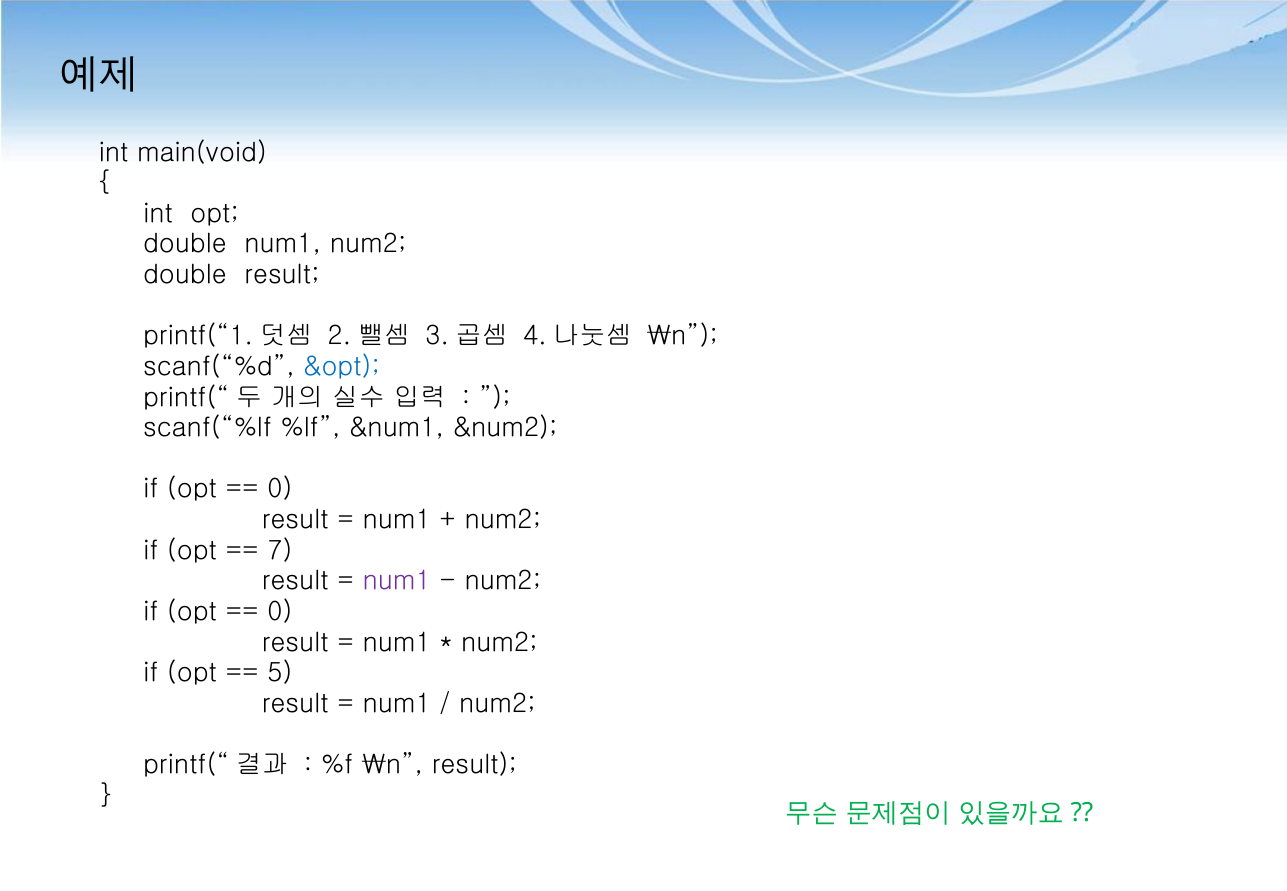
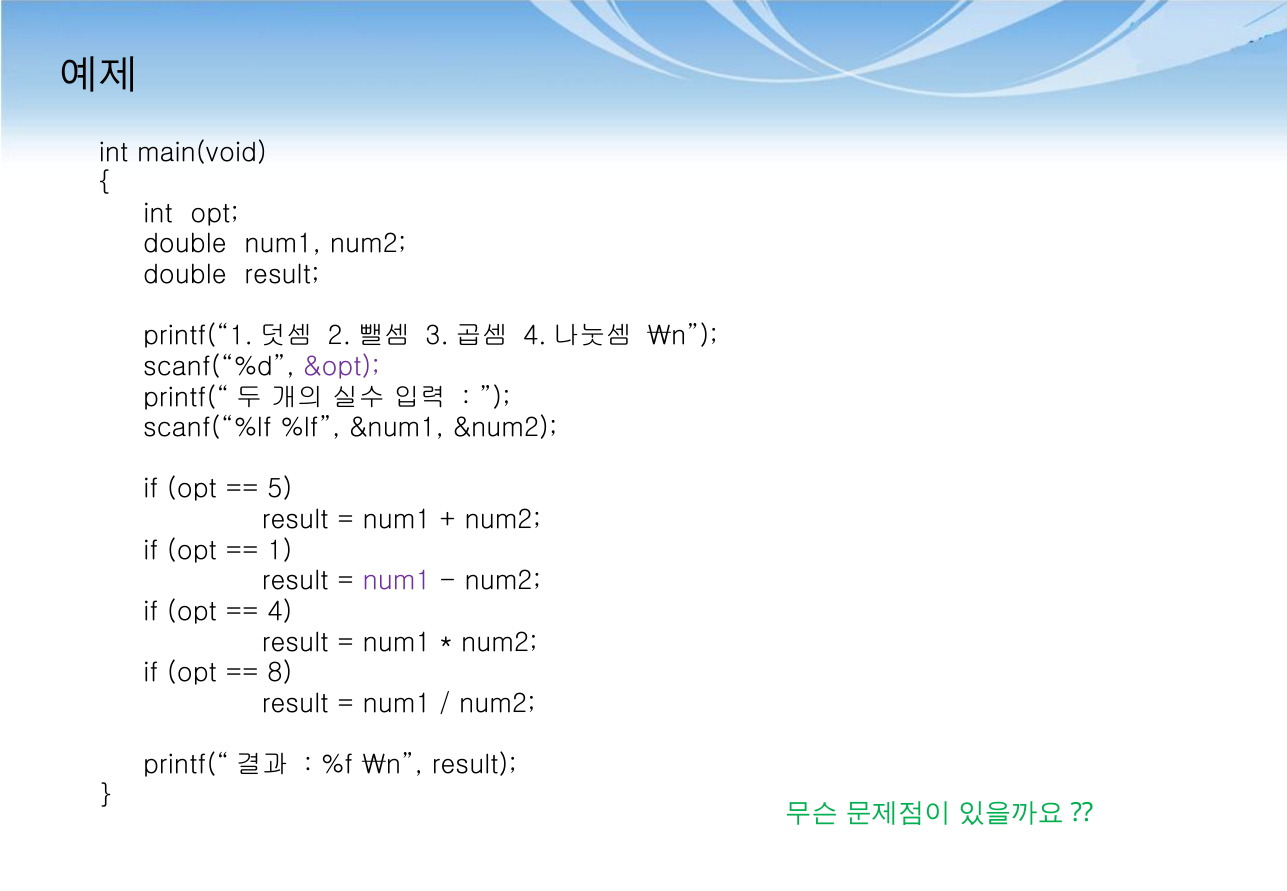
&opt colour: blue -> purple
0 at (280, 489): 0 -> 5
7: 7 -> 1
0 at (280, 612): 0 -> 4
5: 5 -> 8
